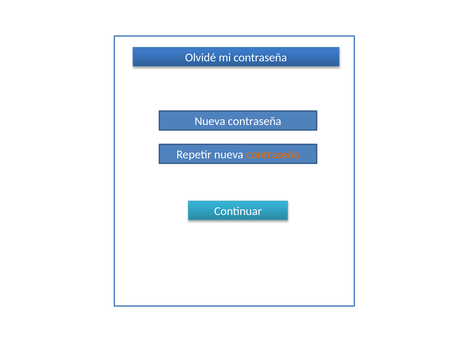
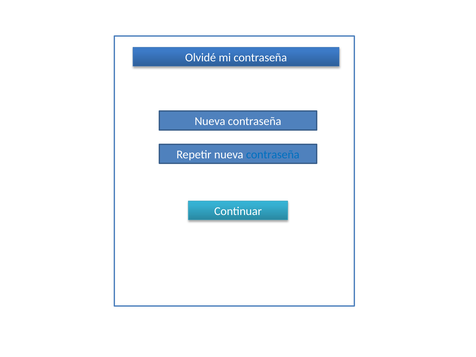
contraseña at (273, 155) colour: orange -> blue
